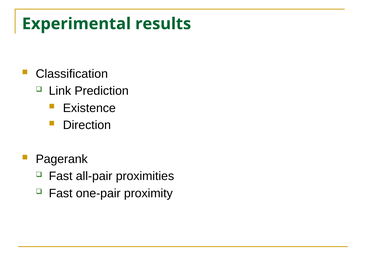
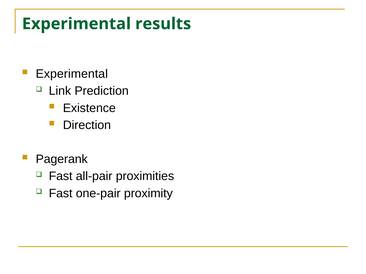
Classification at (72, 74): Classification -> Experimental
